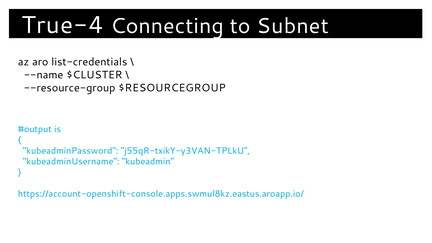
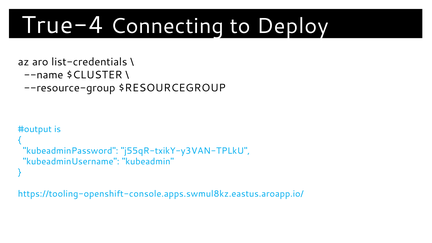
Subnet: Subnet -> Deploy
https://account-openshift-console.apps.swmul8kz.eastus.aroapp.io/: https://account-openshift-console.apps.swmul8kz.eastus.aroapp.io/ -> https://tooling-openshift-console.apps.swmul8kz.eastus.aroapp.io/
